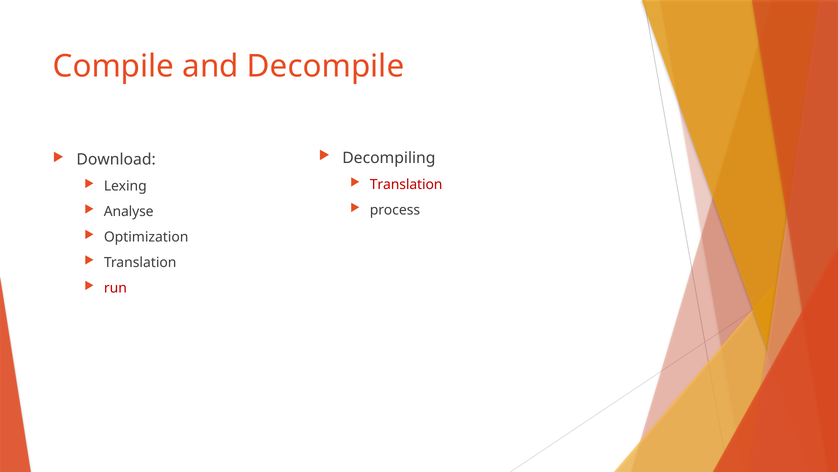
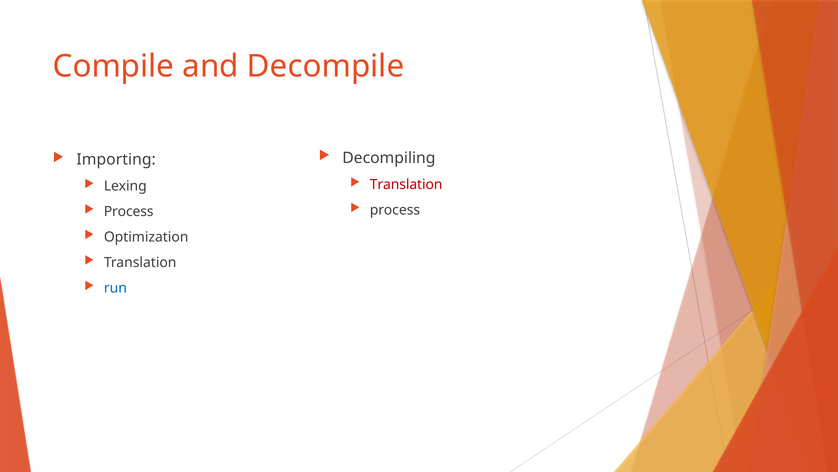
Download: Download -> Importing
Analyse at (129, 211): Analyse -> Process
run colour: red -> blue
